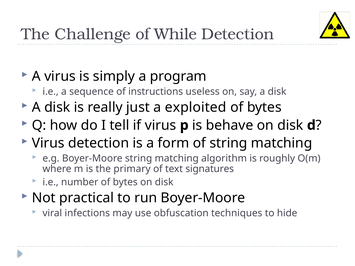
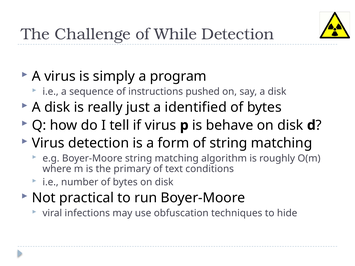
useless: useless -> pushed
exploited: exploited -> identified
signatures: signatures -> conditions
